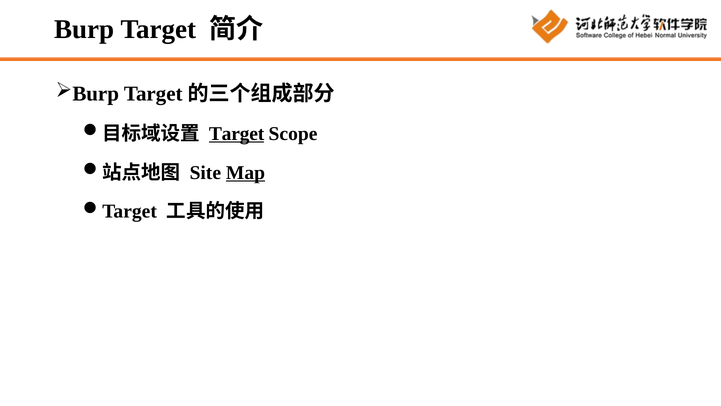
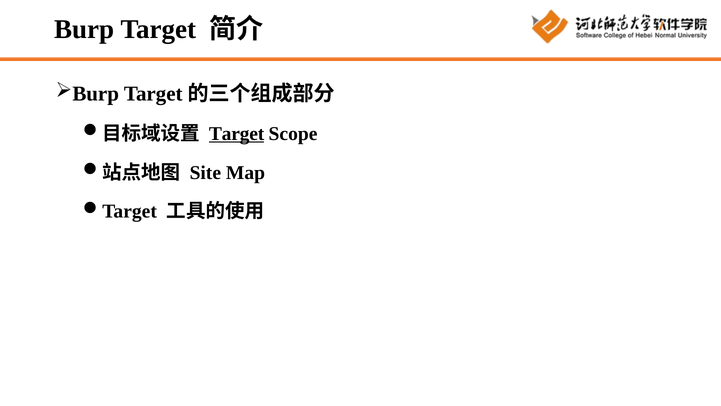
Map underline: present -> none
